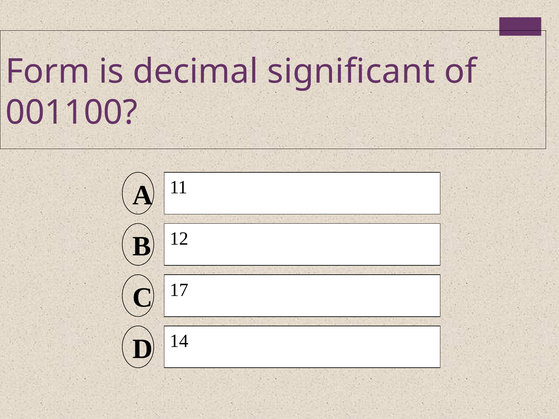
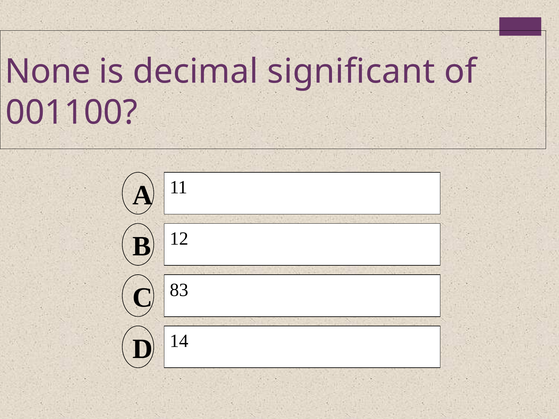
Form: Form -> None
17: 17 -> 83
